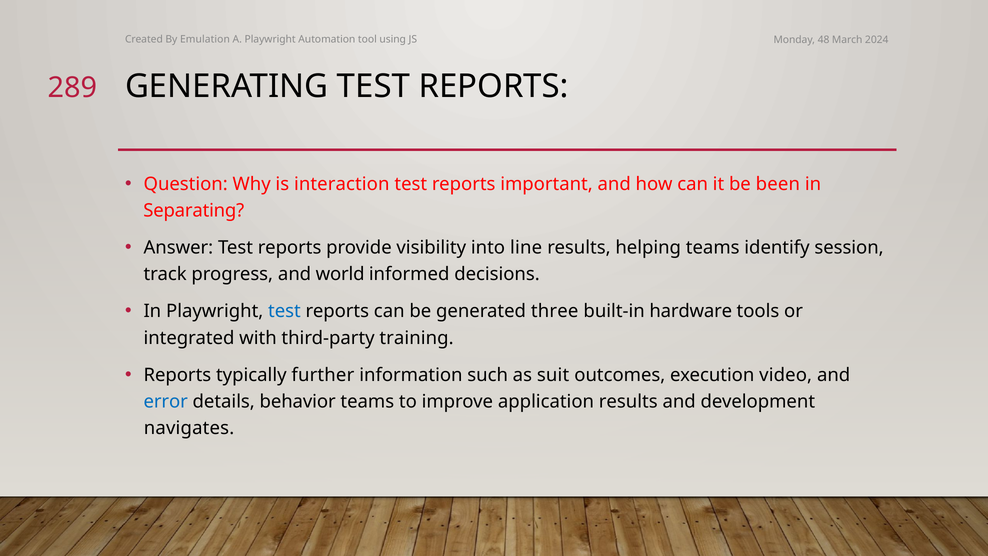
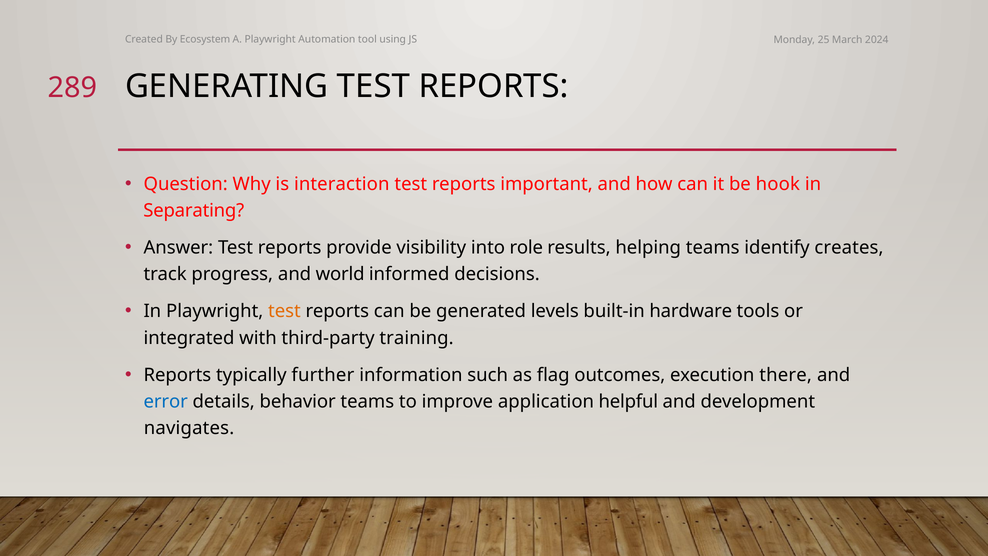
Emulation: Emulation -> Ecosystem
48: 48 -> 25
been: been -> hook
line: line -> role
session: session -> creates
test at (284, 311) colour: blue -> orange
three: three -> levels
suit: suit -> flag
video: video -> there
application results: results -> helpful
